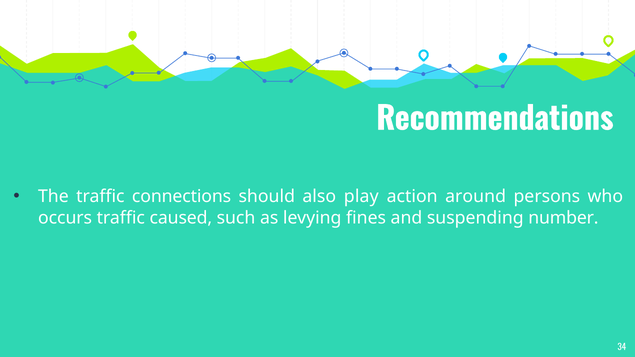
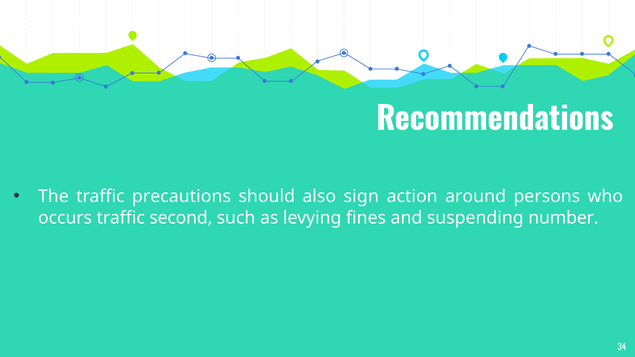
connections: connections -> precautions
play: play -> sign
caused: caused -> second
